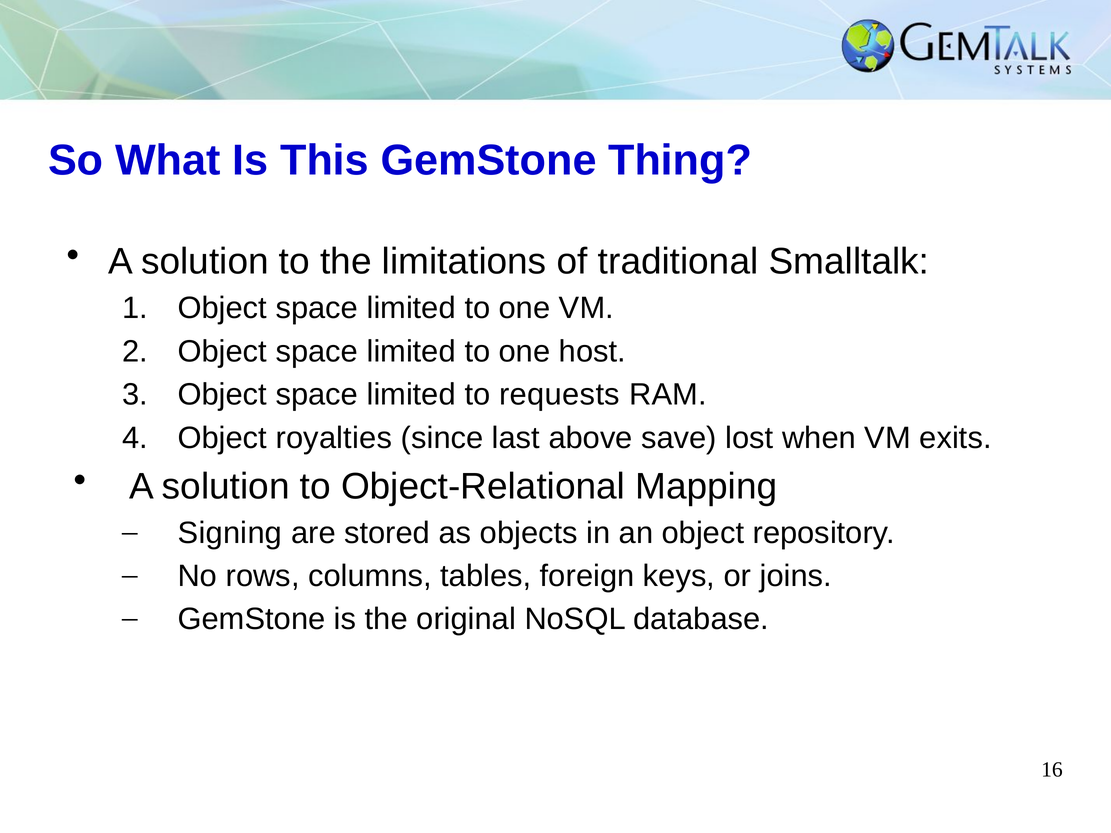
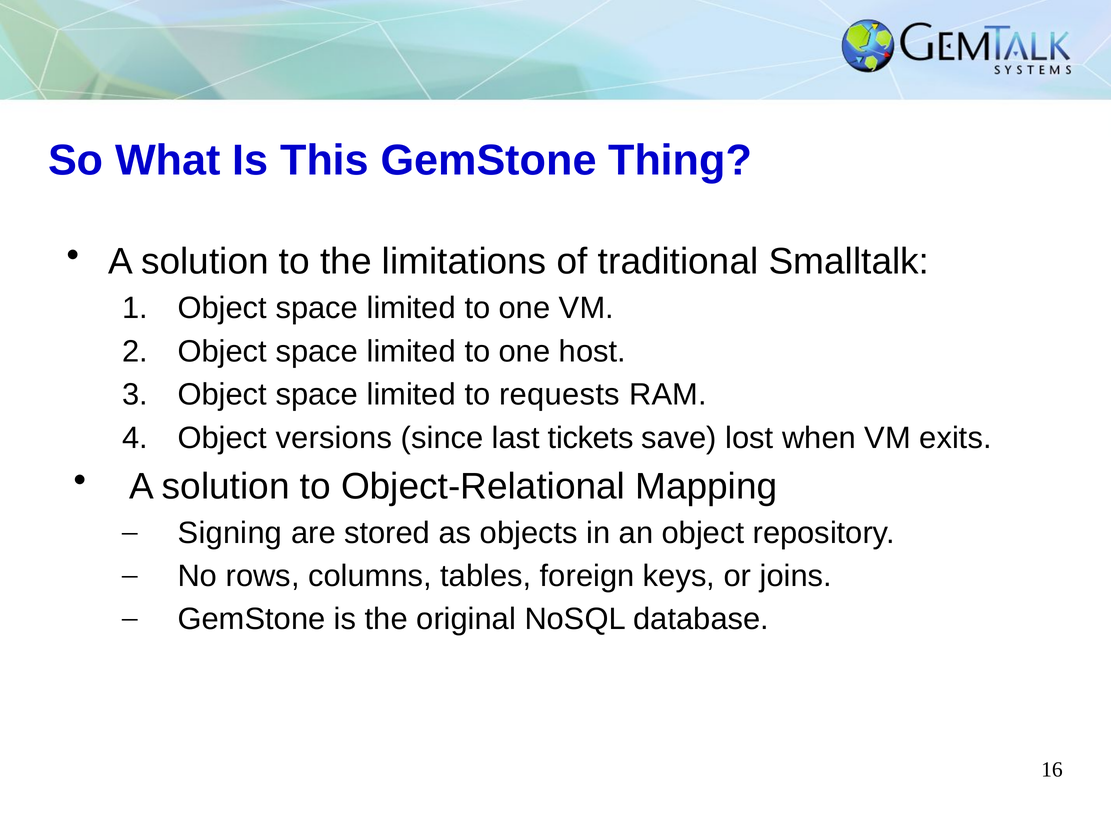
royalties: royalties -> versions
above: above -> tickets
